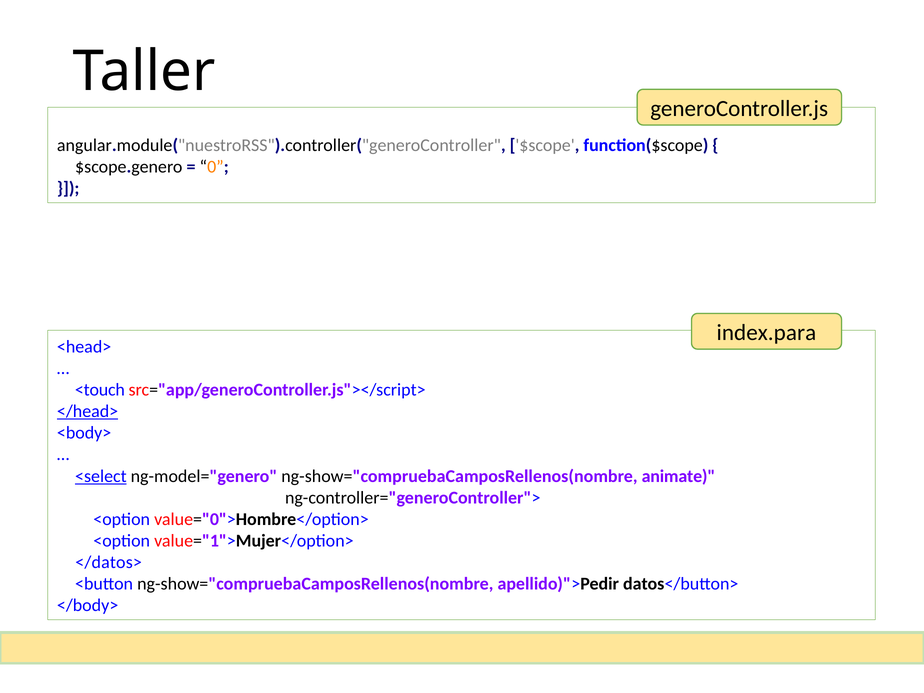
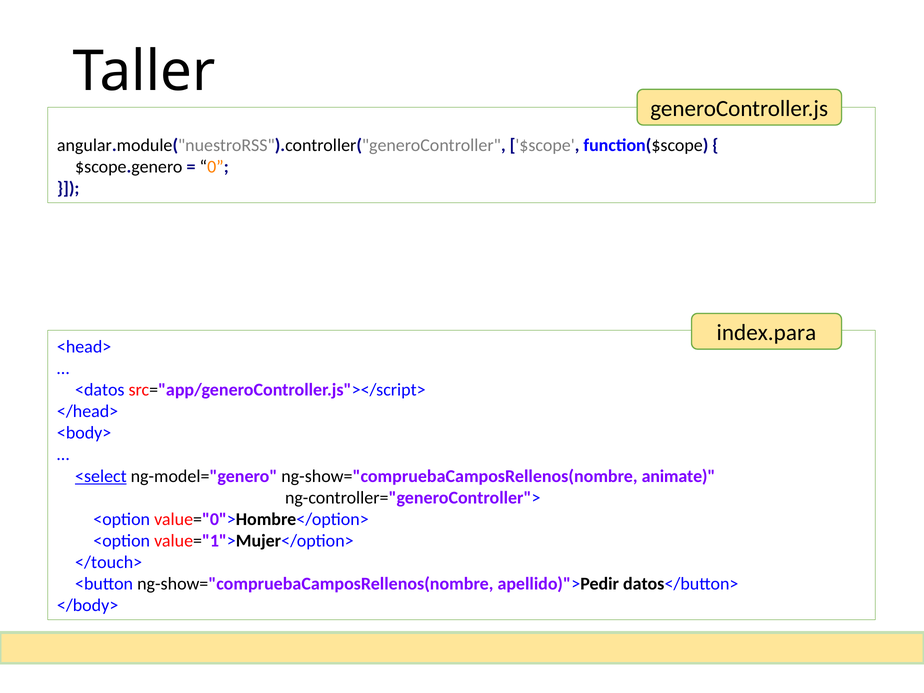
<touch: <touch -> <datos
</head> underline: present -> none
</datos>: </datos> -> </touch>
